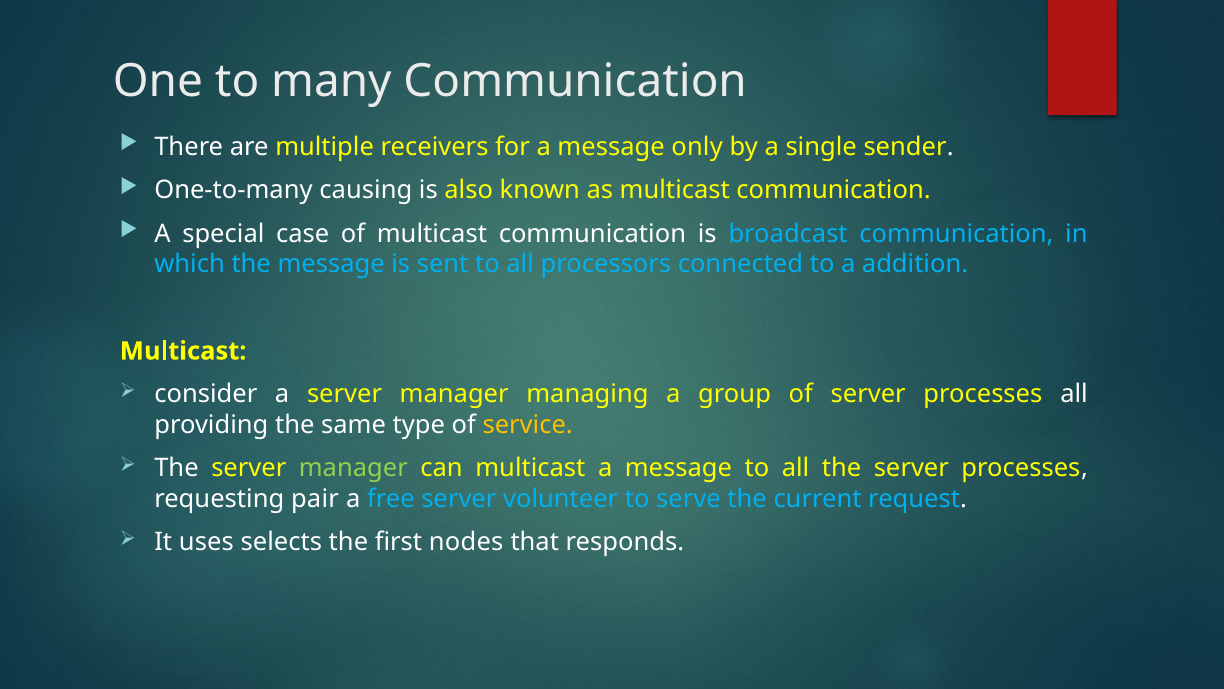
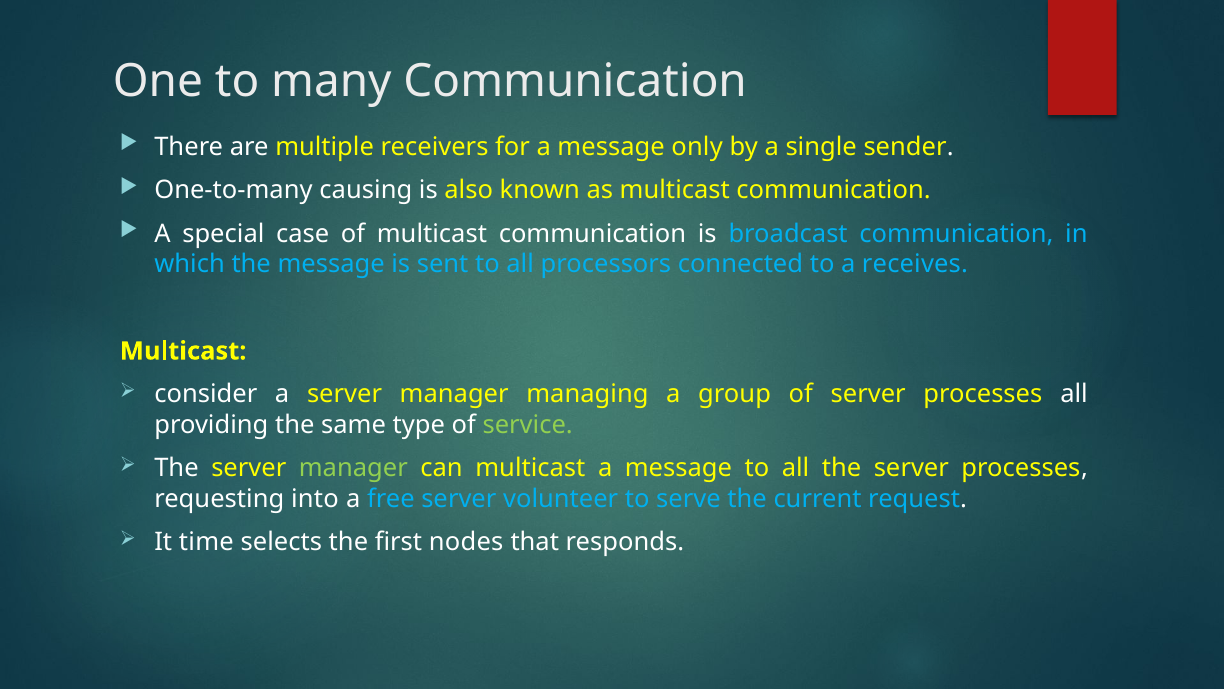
addition: addition -> receives
service colour: yellow -> light green
pair: pair -> into
uses: uses -> time
